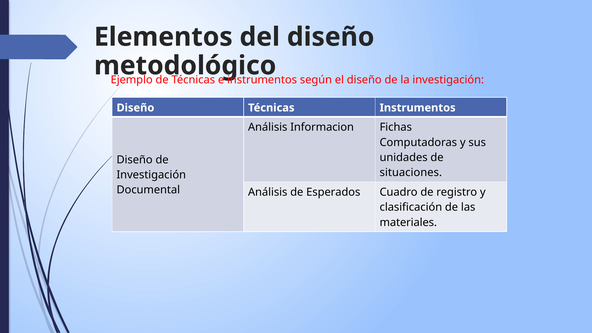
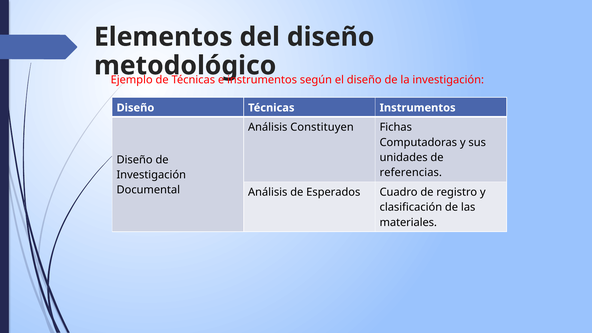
Informacion: Informacion -> Constituyen
situaciones: situaciones -> referencias
